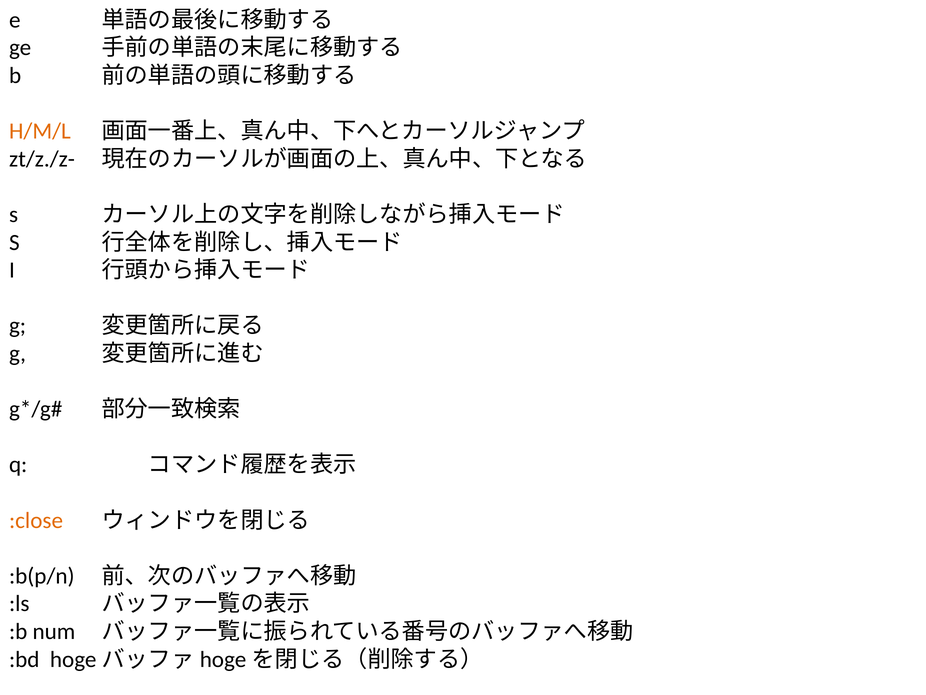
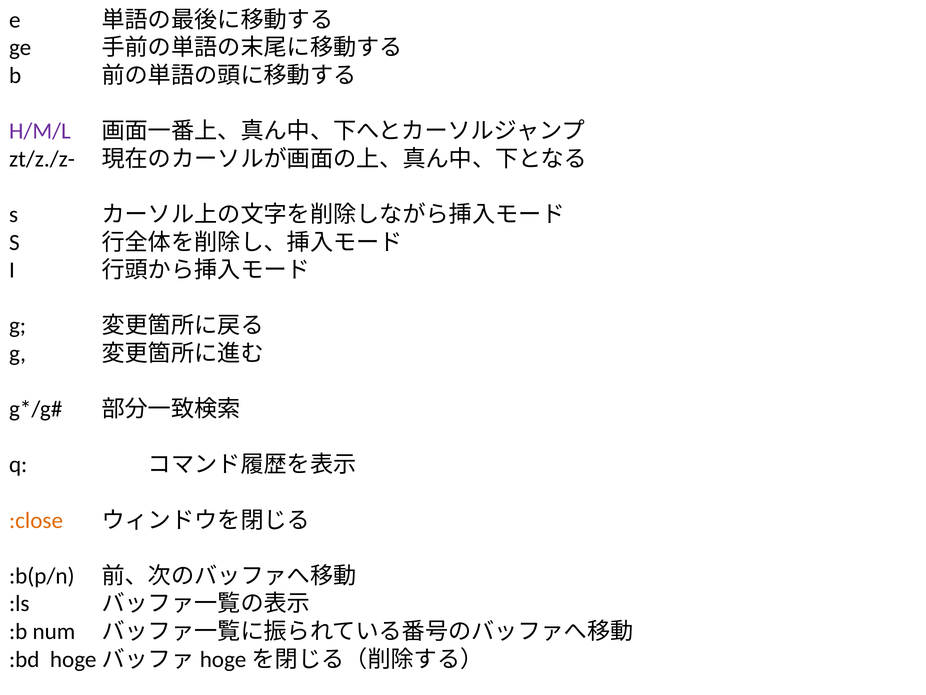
H/M/L colour: orange -> purple
